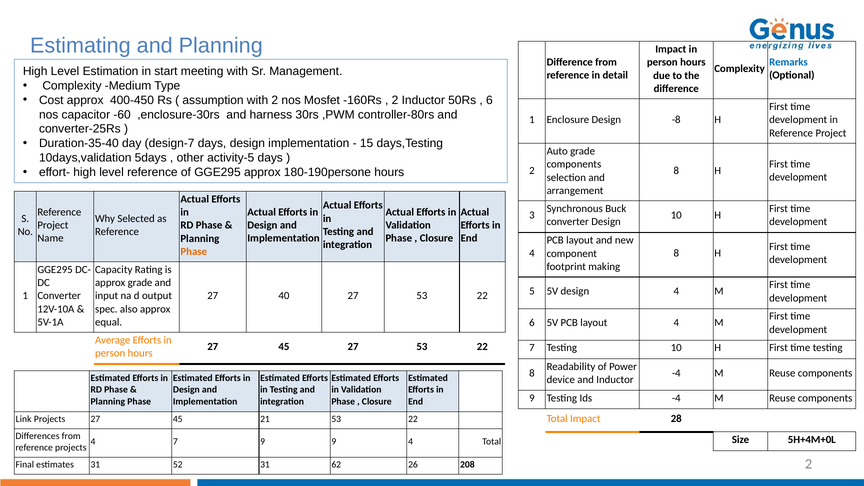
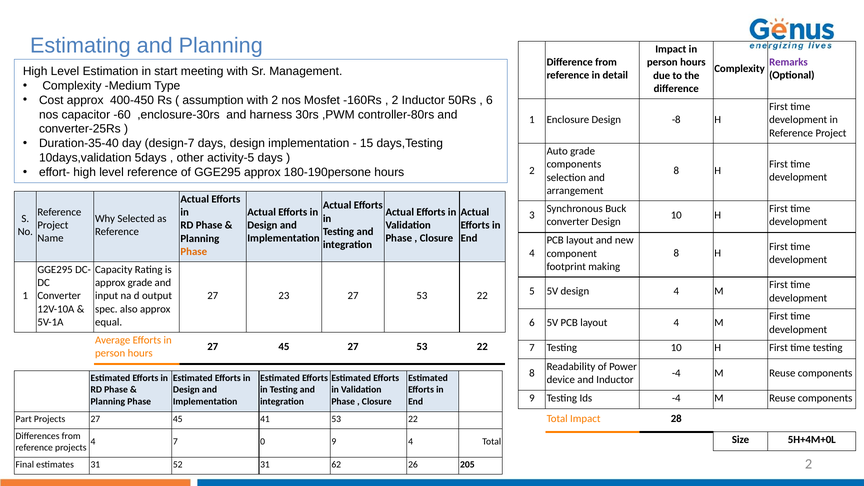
Remarks colour: blue -> purple
40: 40 -> 23
Link: Link -> Part
21: 21 -> 41
7 9: 9 -> 0
208: 208 -> 205
